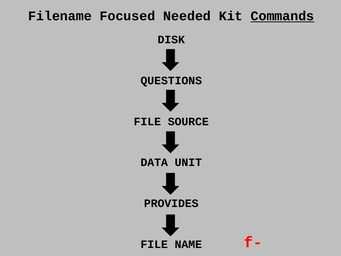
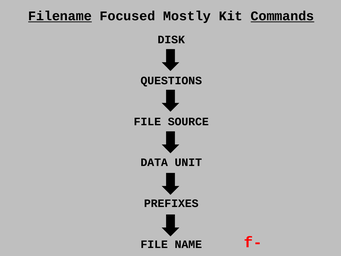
Filename underline: none -> present
Needed: Needed -> Mostly
PROVIDES: PROVIDES -> PREFIXES
